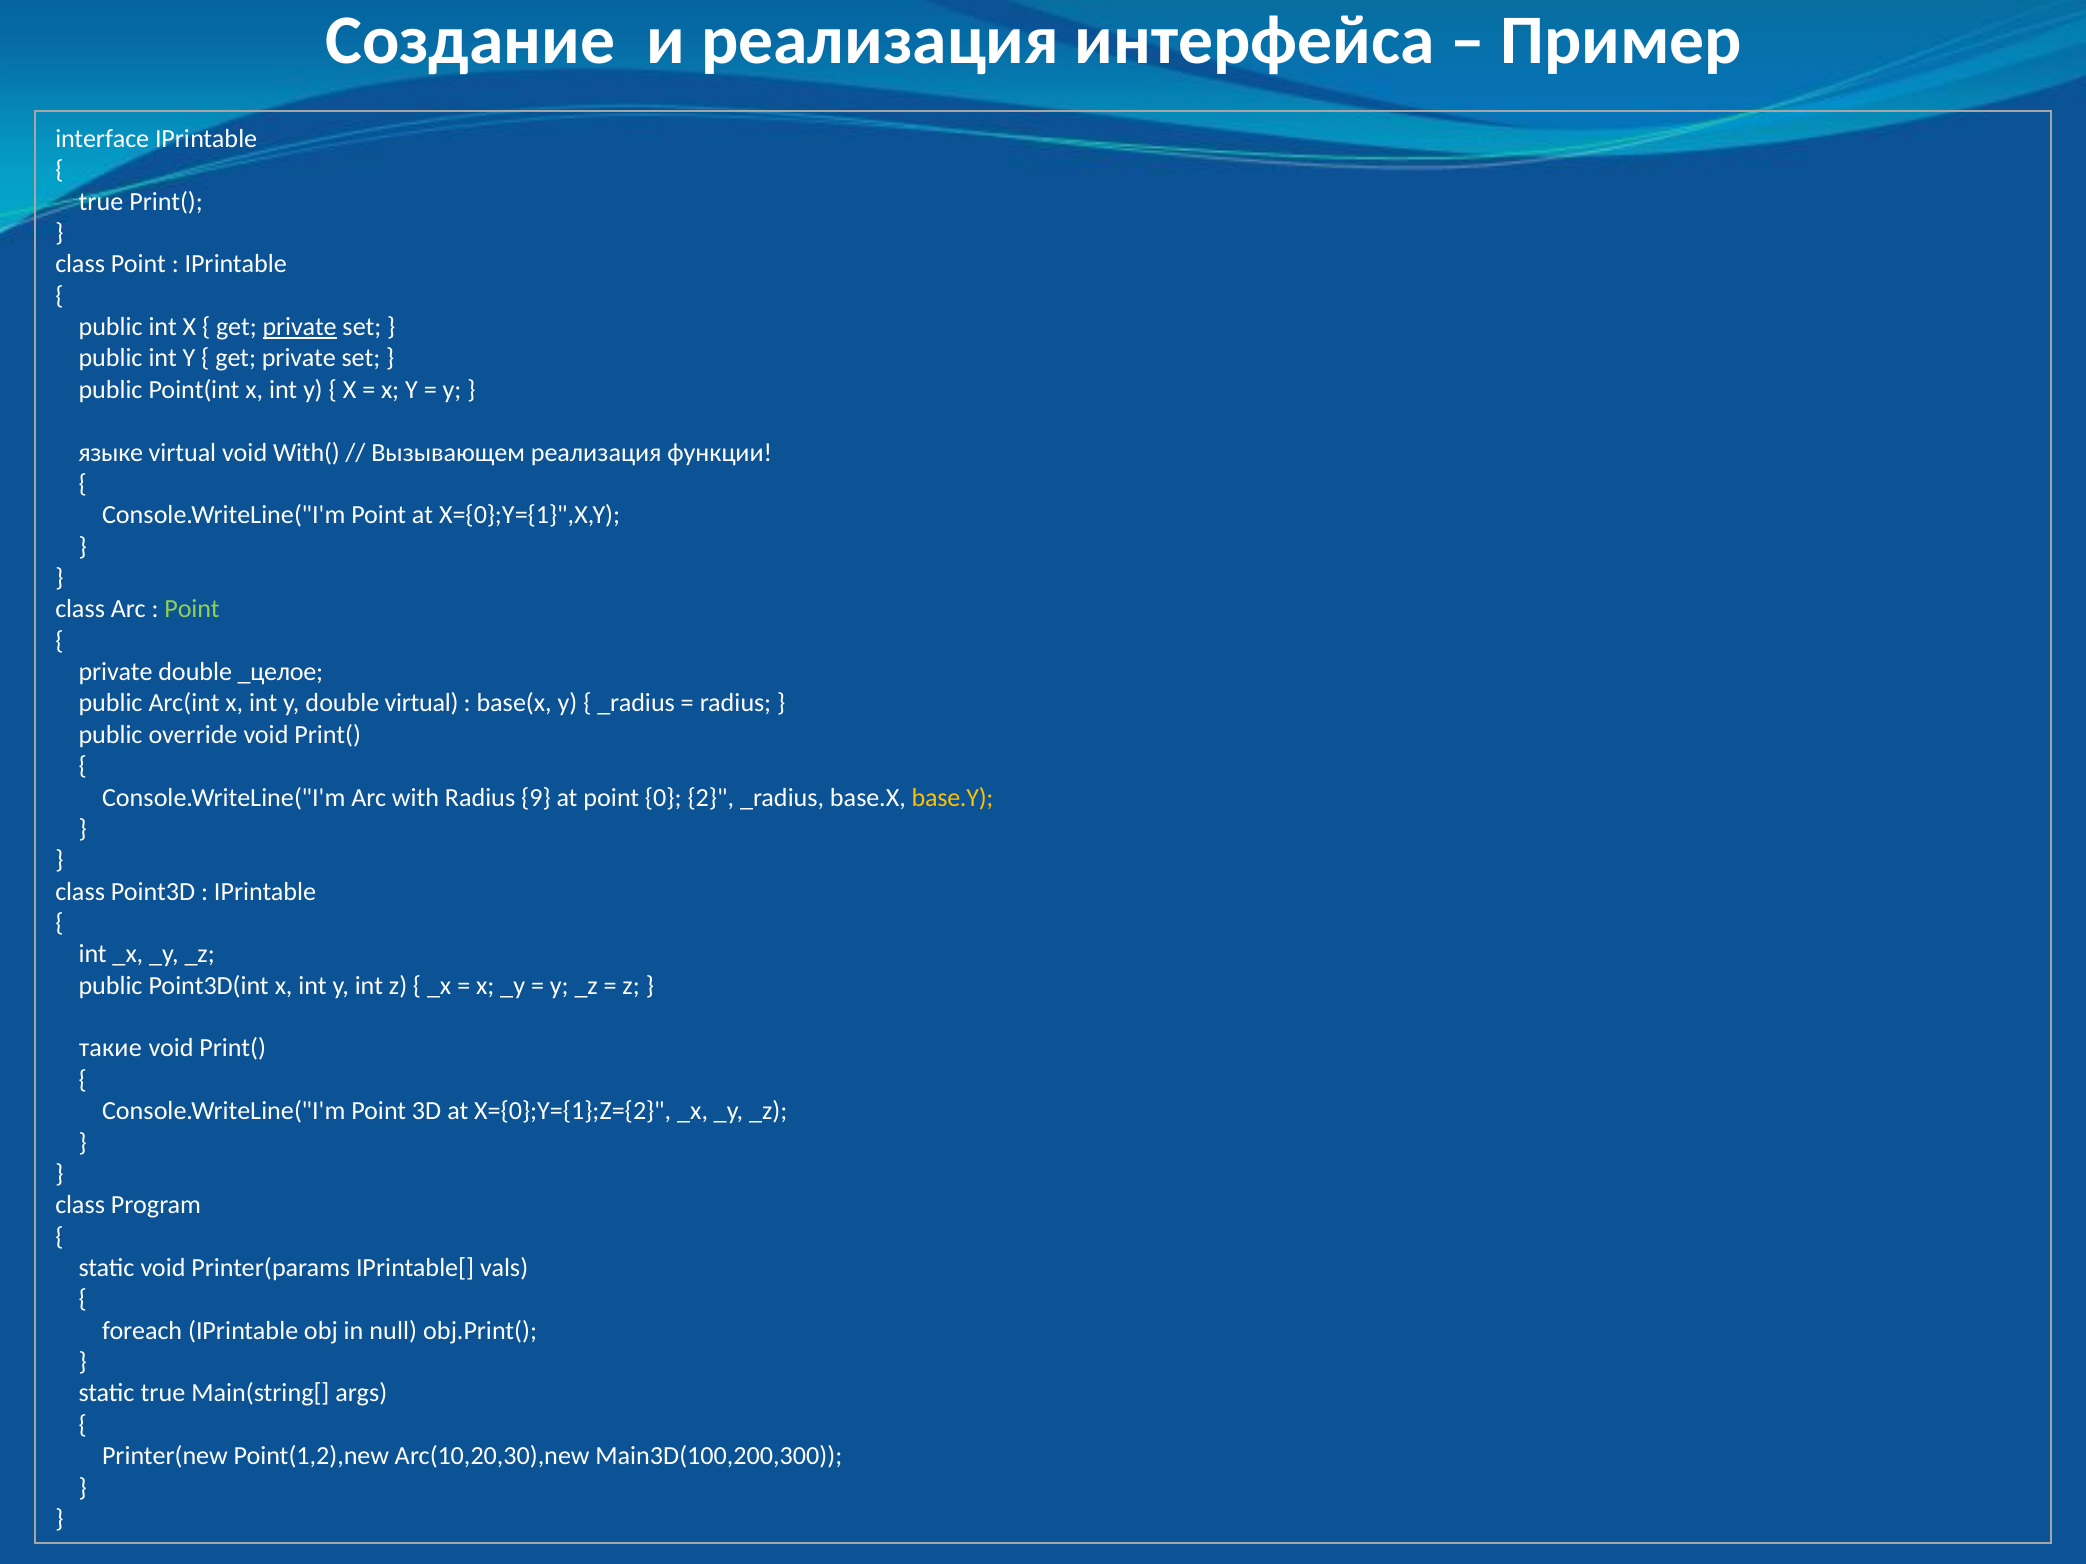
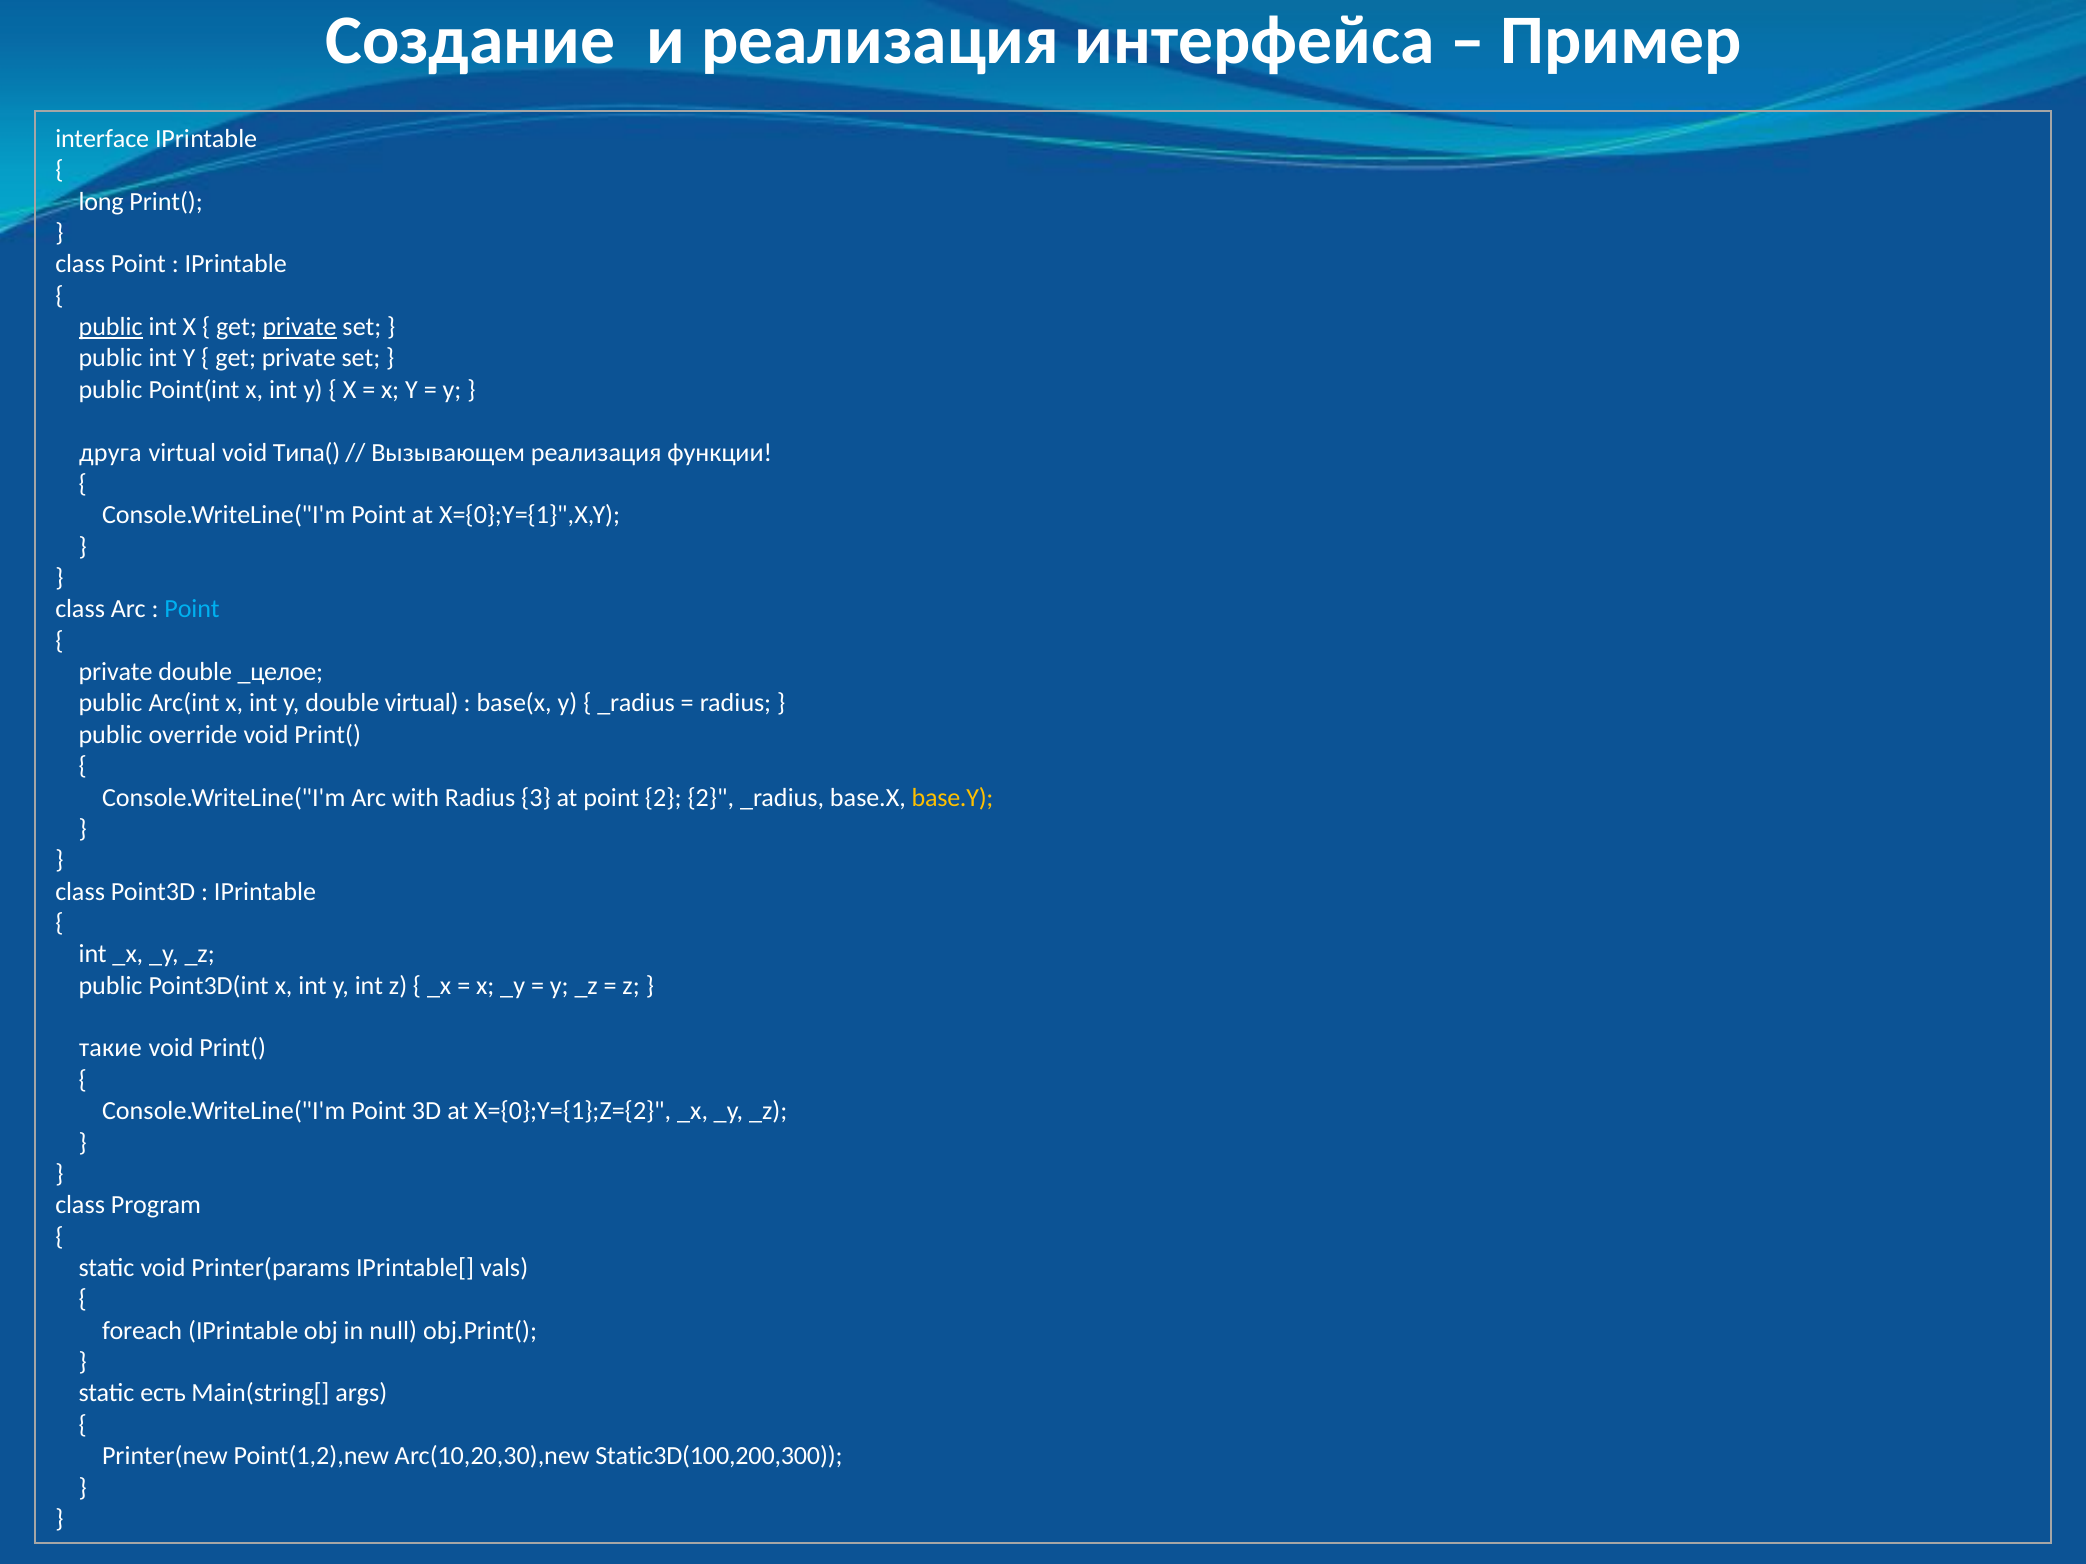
true at (101, 202): true -> long
public at (111, 327) underline: none -> present
языке: языке -> друга
With(: With( -> Типа(
Point at (192, 609) colour: light green -> light blue
9: 9 -> 3
point 0: 0 -> 2
static true: true -> есть
Main3D(100,200,300: Main3D(100,200,300 -> Static3D(100,200,300
